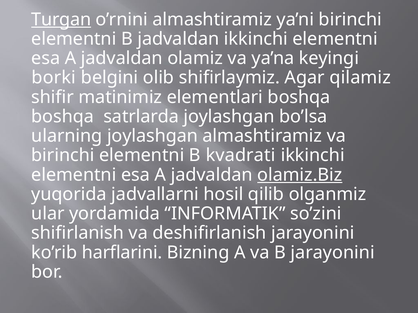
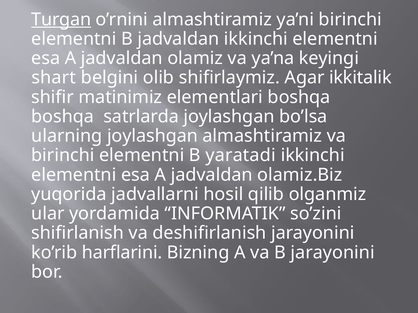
borki: borki -> shart
qilamiz: qilamiz -> ikkitalik
kvadrati: kvadrati -> yaratadi
olamiz.Biz underline: present -> none
